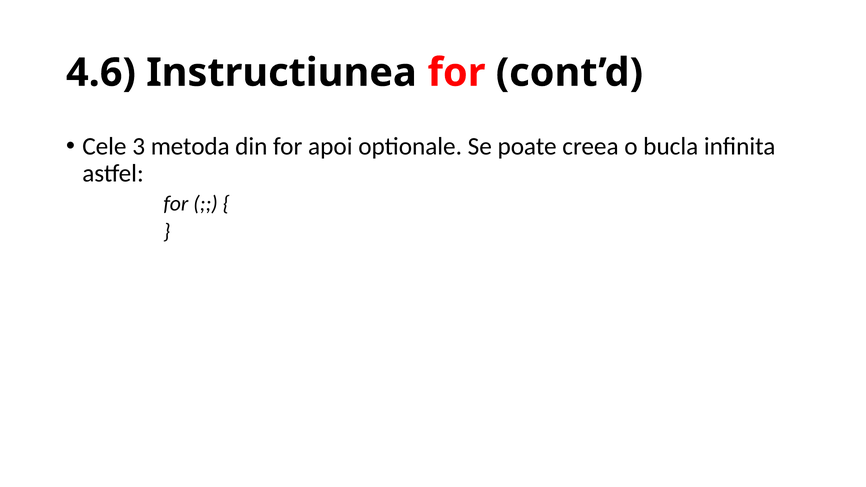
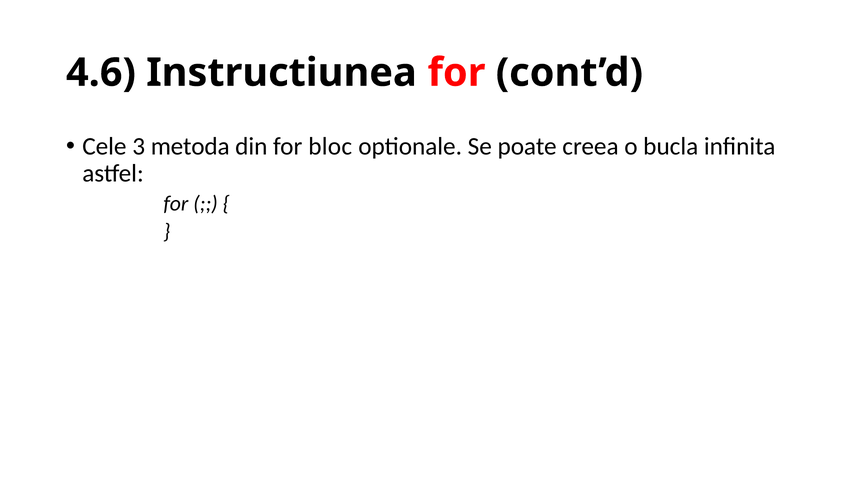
apoi: apoi -> bloc
